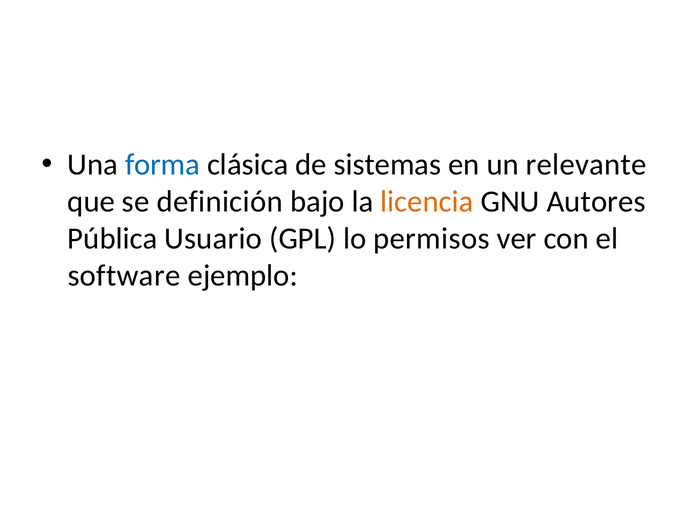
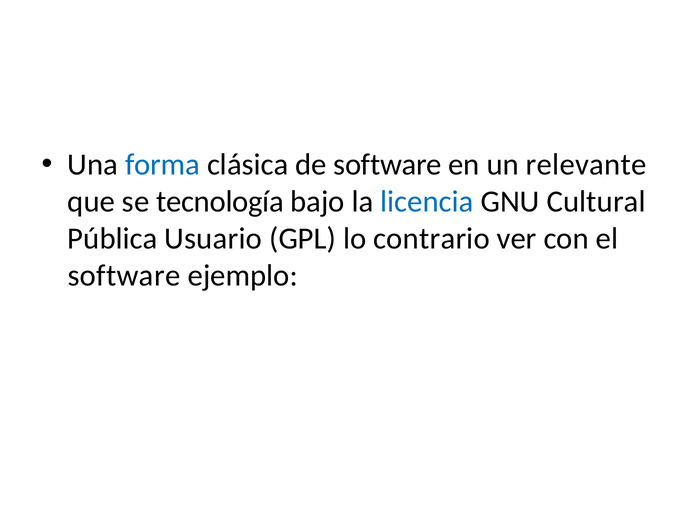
de sistemas: sistemas -> software
definición: definición -> tecnología
licencia colour: orange -> blue
Autores: Autores -> Cultural
permisos: permisos -> contrario
